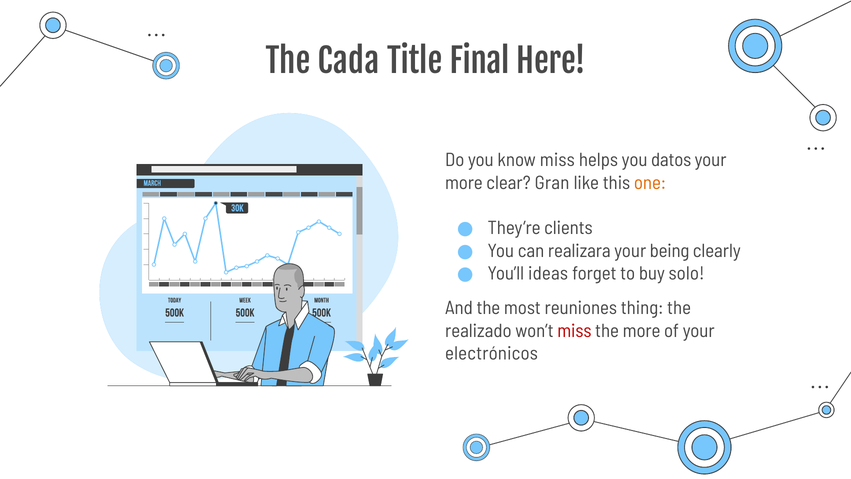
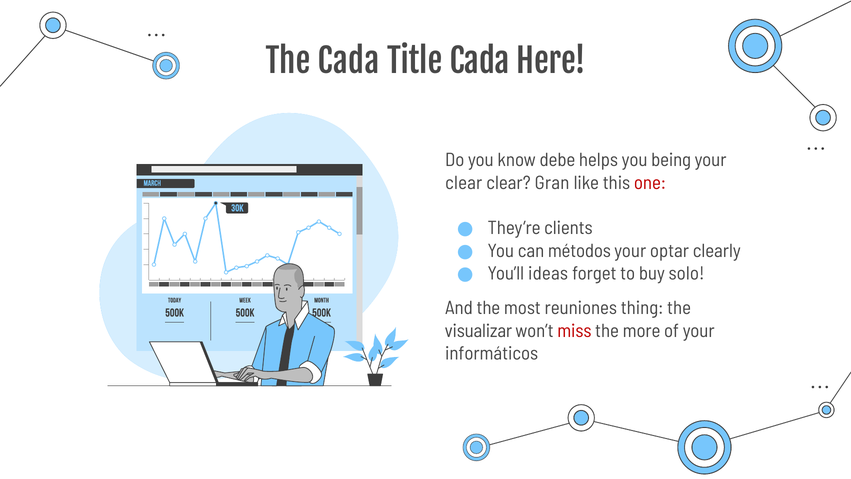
Title Final: Final -> Cada
know miss: miss -> debe
datos: datos -> being
more at (464, 183): more -> clear
one colour: orange -> red
realizara: realizara -> métodos
being: being -> optar
realizado: realizado -> visualizar
electrónicos: electrónicos -> informáticos
